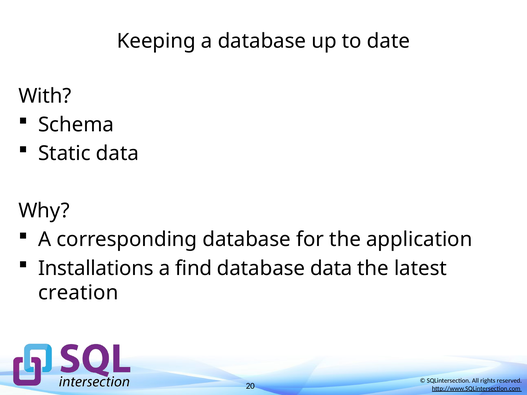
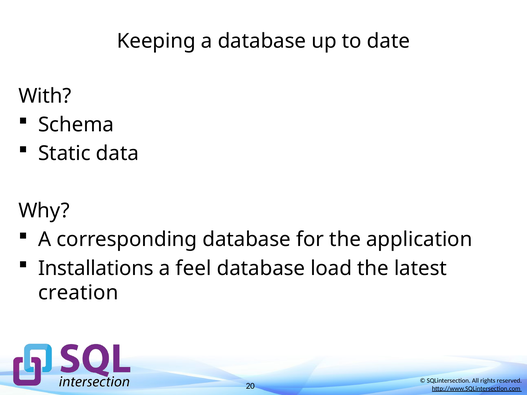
find: find -> feel
database data: data -> load
